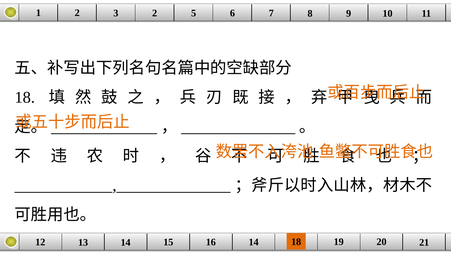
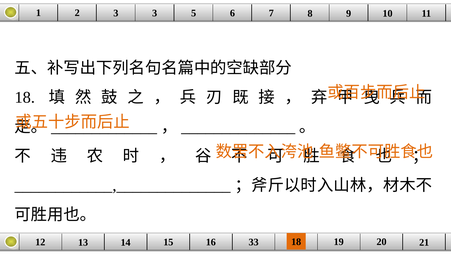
3 2: 2 -> 3
16 14: 14 -> 33
